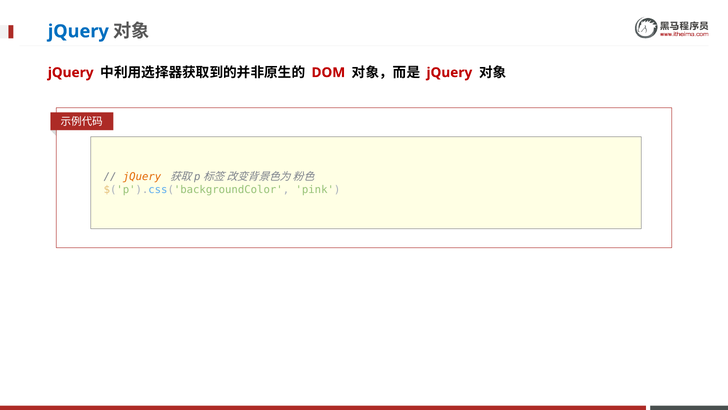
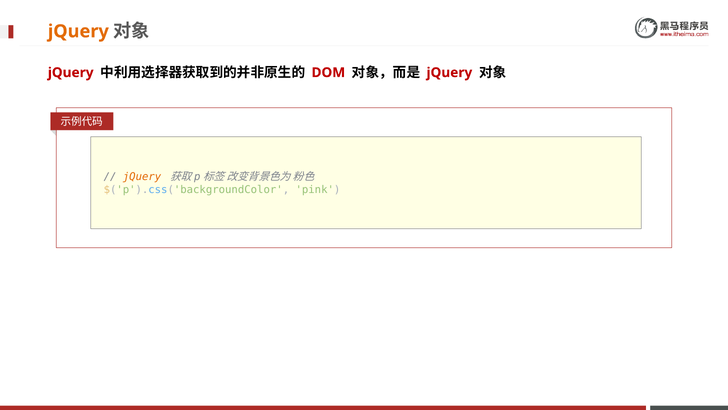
jQuery at (78, 31) colour: blue -> orange
